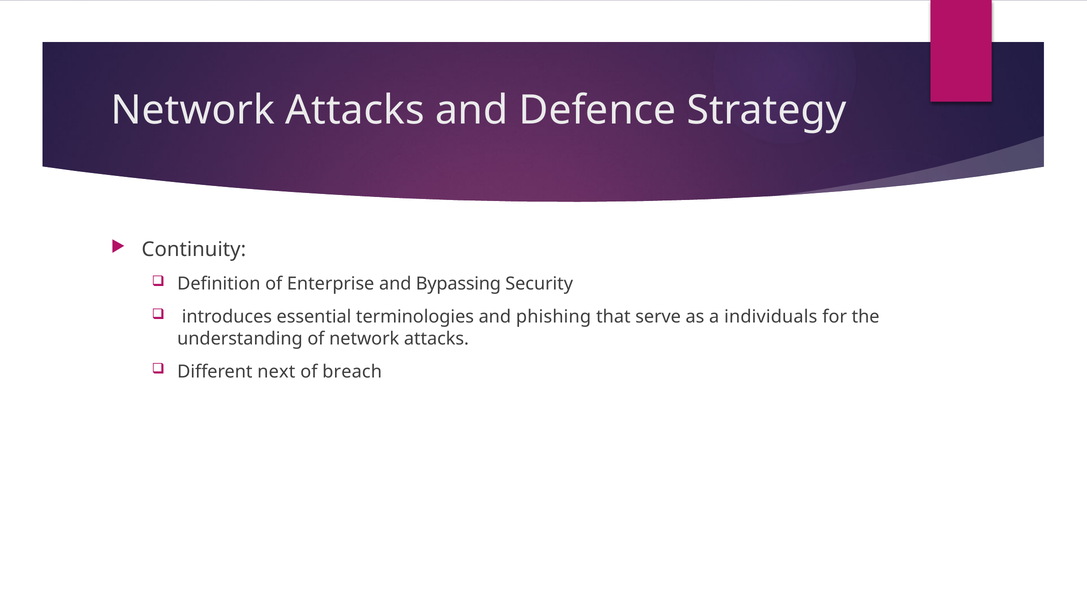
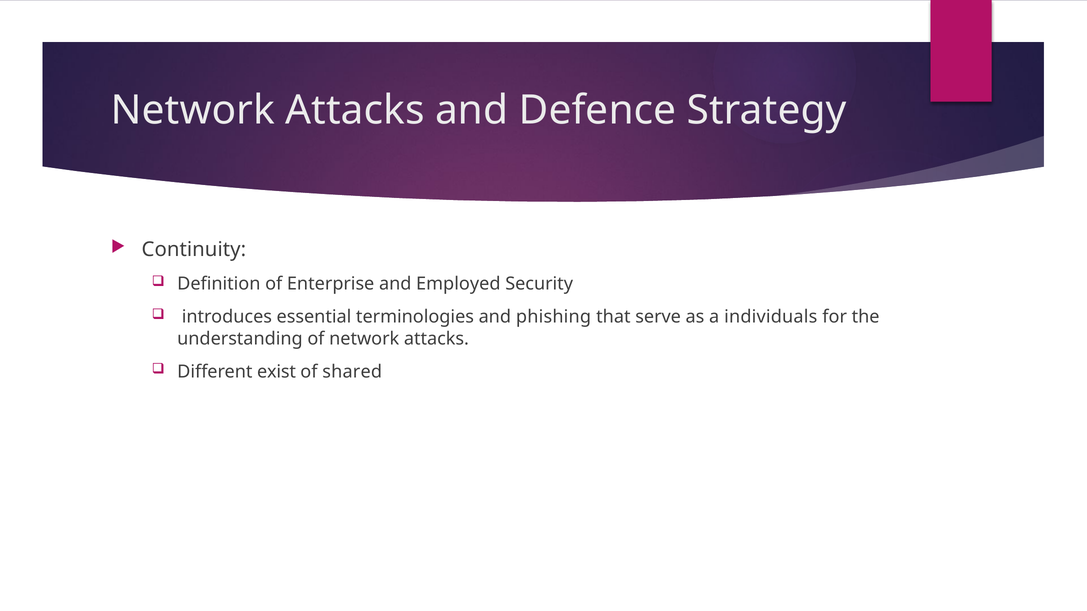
Bypassing: Bypassing -> Employed
next: next -> exist
breach: breach -> shared
